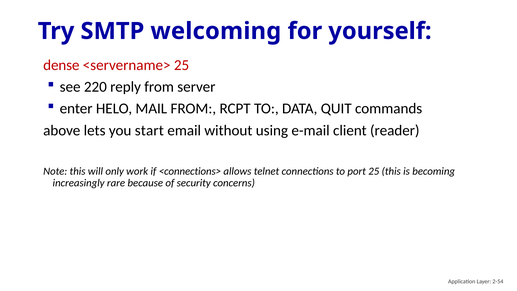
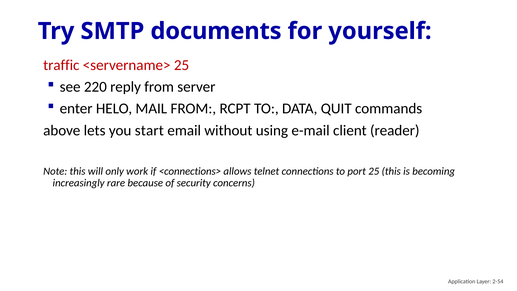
welcoming: welcoming -> documents
dense: dense -> traffic
